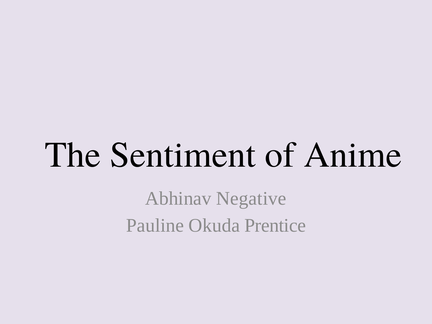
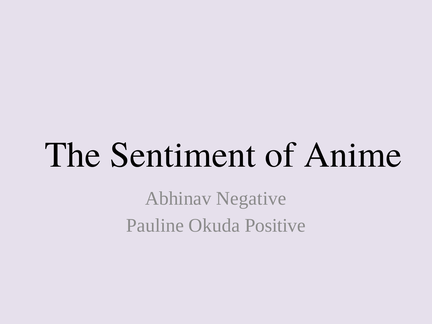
Prentice: Prentice -> Positive
